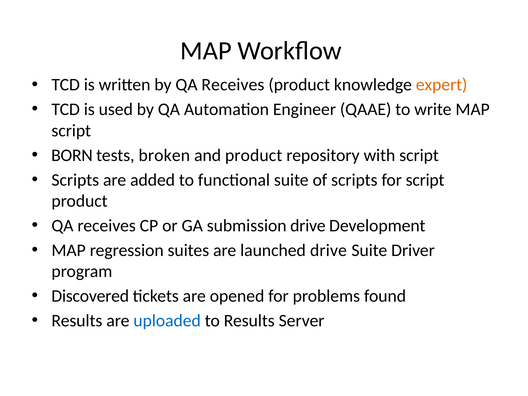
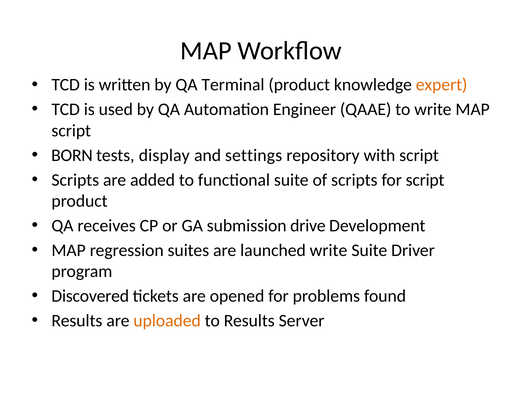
by QA Receives: Receives -> Terminal
broken: broken -> display
and product: product -> settings
launched drive: drive -> write
uploaded colour: blue -> orange
